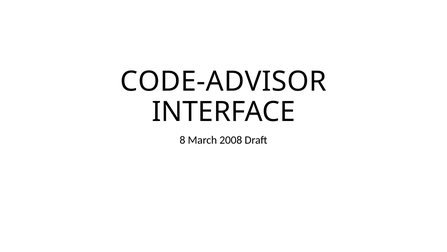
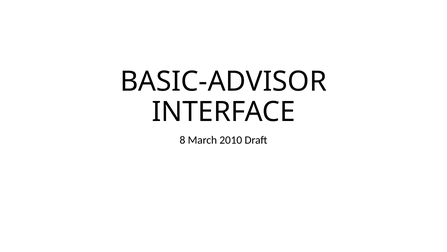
CODE-ADVISOR: CODE-ADVISOR -> BASIC-ADVISOR
2008: 2008 -> 2010
